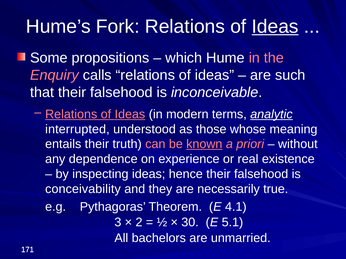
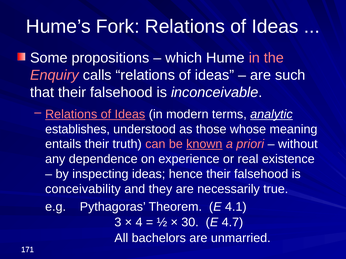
Ideas at (275, 27) underline: present -> none
interrupted: interrupted -> establishes
2: 2 -> 4
5.1: 5.1 -> 4.7
